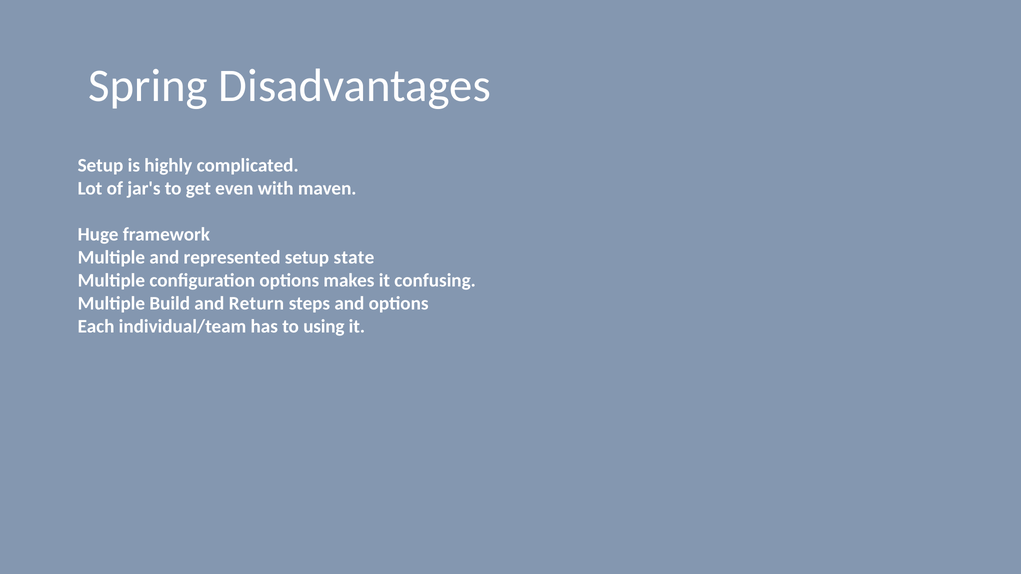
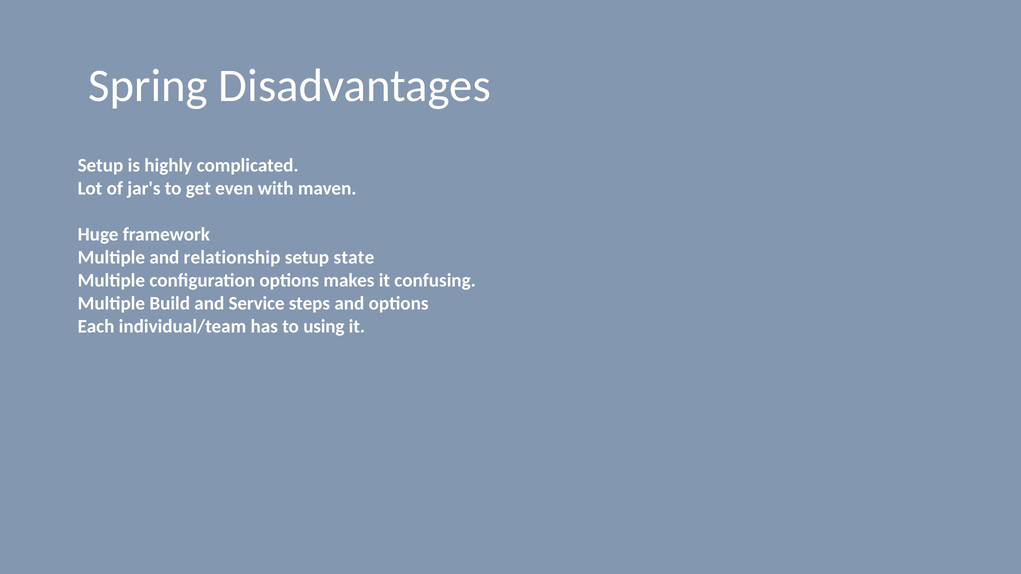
represented: represented -> relationship
Return: Return -> Service
